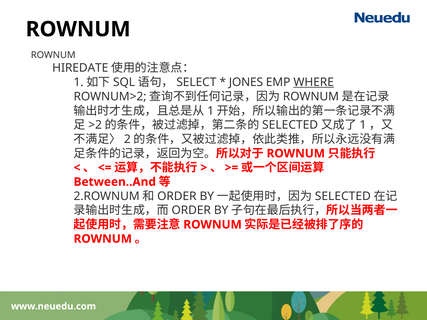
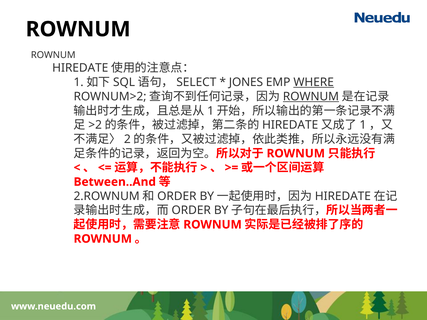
ROWNUM at (311, 97) underline: none -> present
SELECTED at (290, 125): SELECTED -> HIREDATE
SELECTED at (343, 196): SELECTED -> HIREDATE
